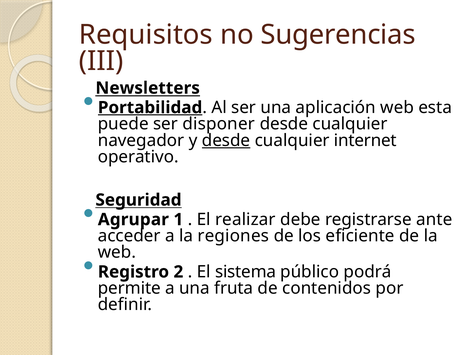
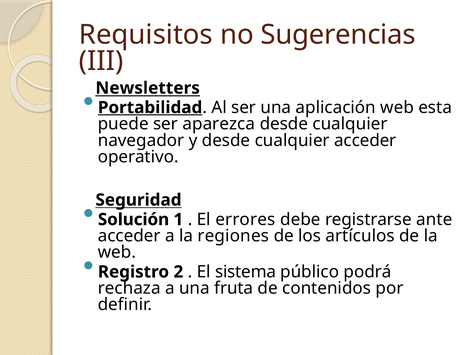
disponer: disponer -> aparezca
desde at (226, 140) underline: present -> none
cualquier internet: internet -> acceder
Agrupar: Agrupar -> Solución
realizar: realizar -> errores
eficiente: eficiente -> artículos
permite: permite -> rechaza
